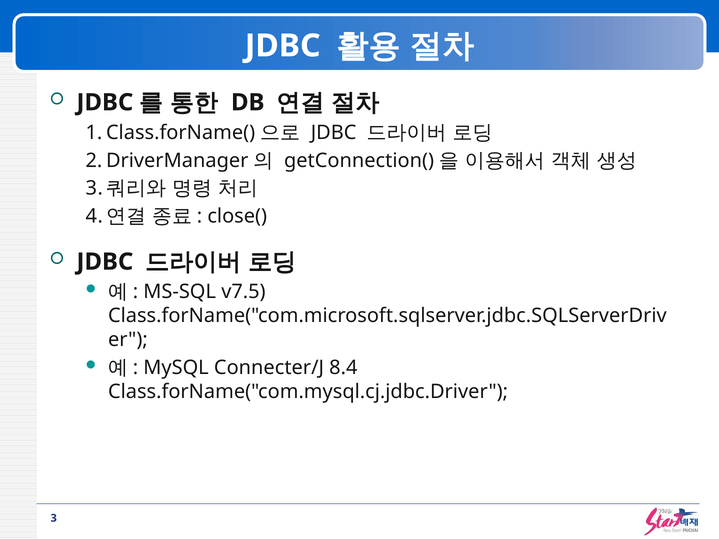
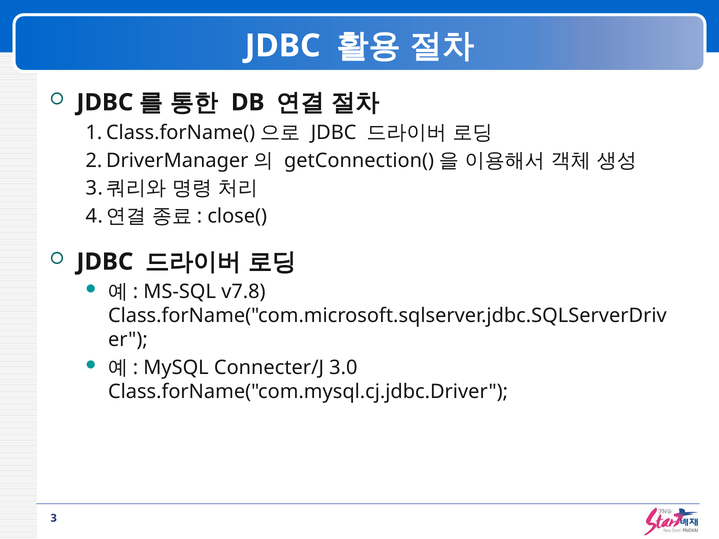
v7.5: v7.5 -> v7.8
8.4: 8.4 -> 3.0
